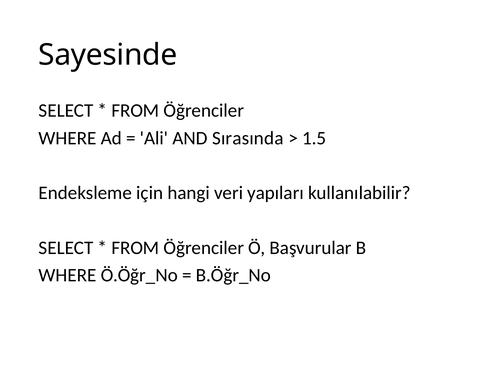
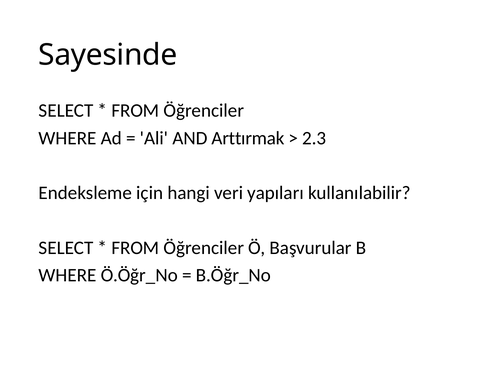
Sırasında: Sırasında -> Arttırmak
1.5: 1.5 -> 2.3
